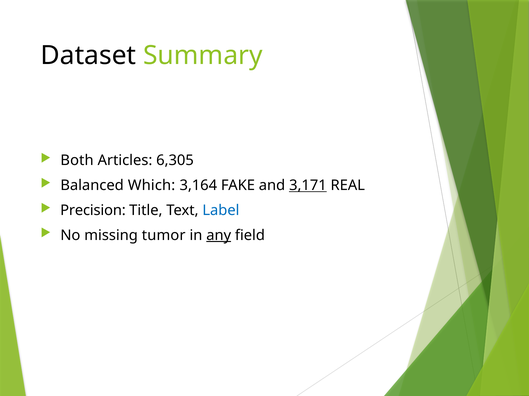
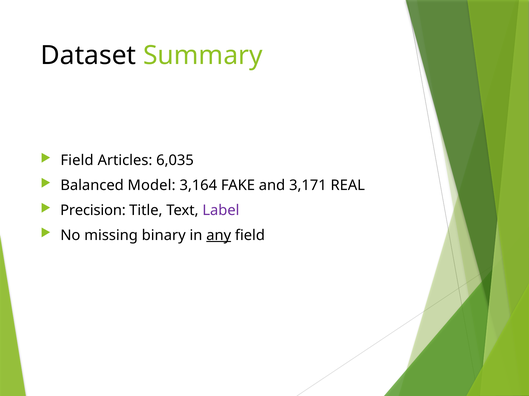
Both at (77, 161): Both -> Field
6,305: 6,305 -> 6,035
Which: Which -> Model
3,171 underline: present -> none
Label colour: blue -> purple
tumor: tumor -> binary
